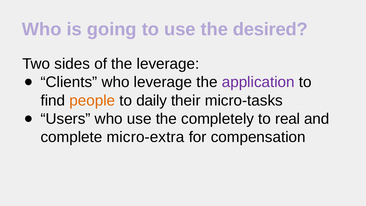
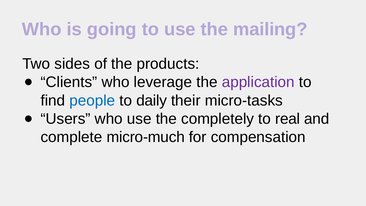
desired: desired -> mailing
the leverage: leverage -> products
people colour: orange -> blue
micro-extra: micro-extra -> micro-much
